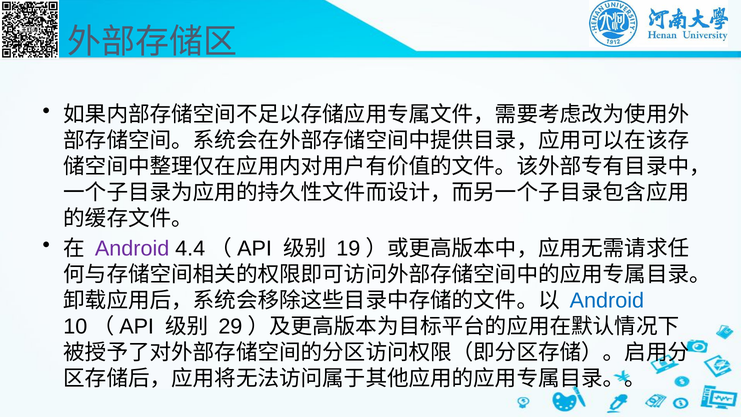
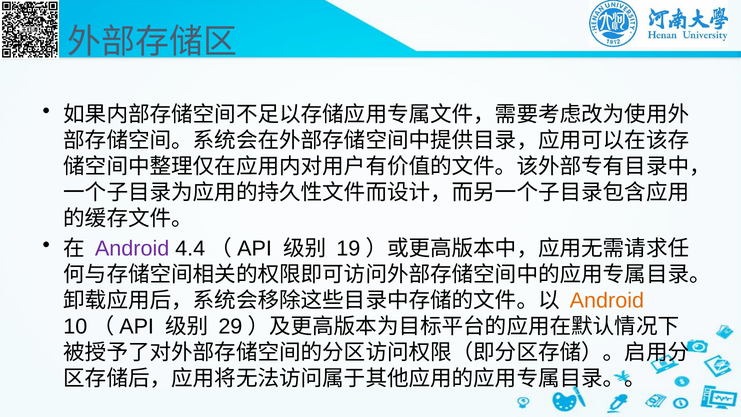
Android at (607, 300) colour: blue -> orange
